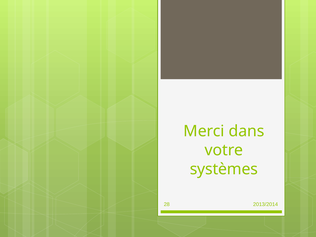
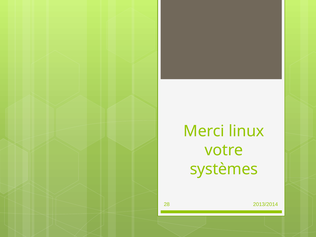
dans: dans -> linux
